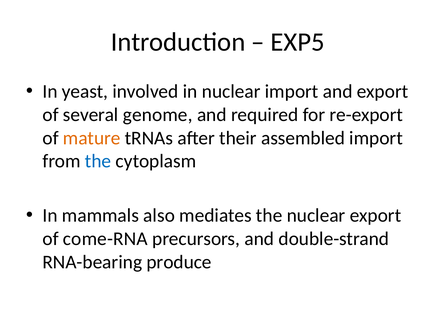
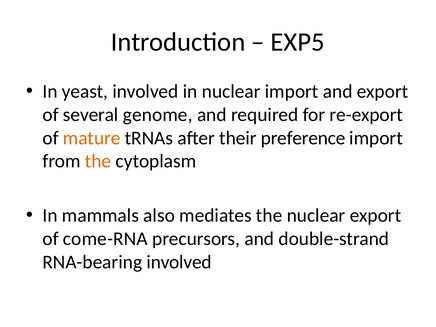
assembled: assembled -> preference
the at (98, 161) colour: blue -> orange
RNA-bearing produce: produce -> involved
